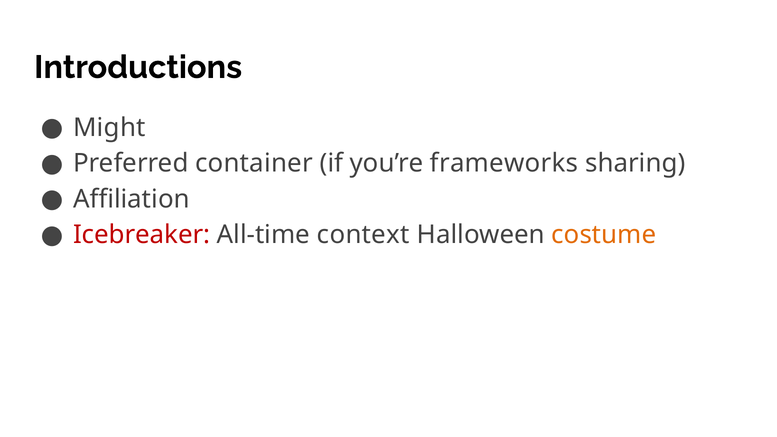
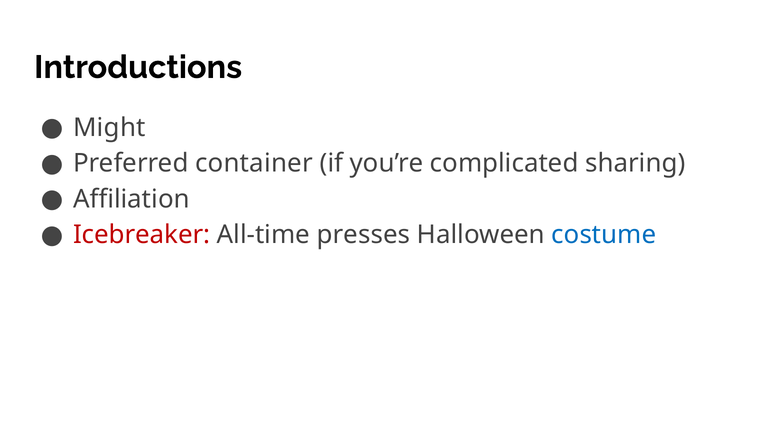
frameworks: frameworks -> complicated
context: context -> presses
costume colour: orange -> blue
